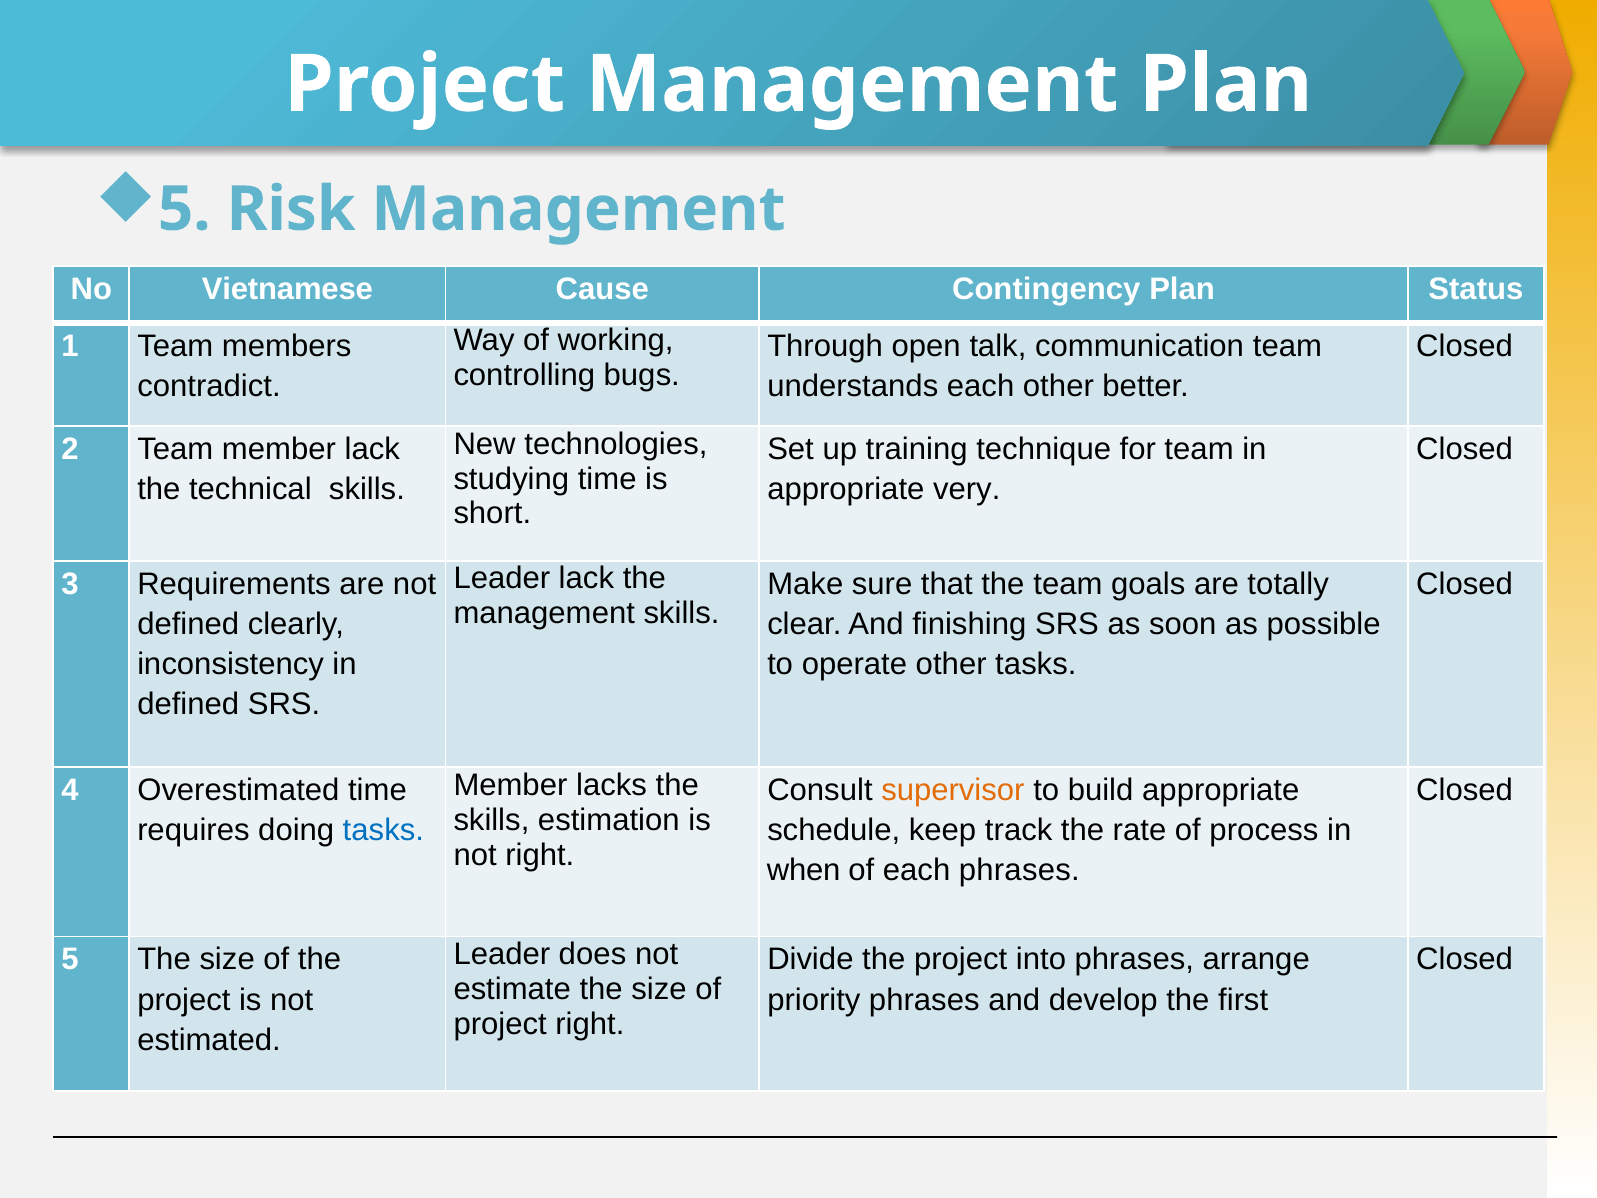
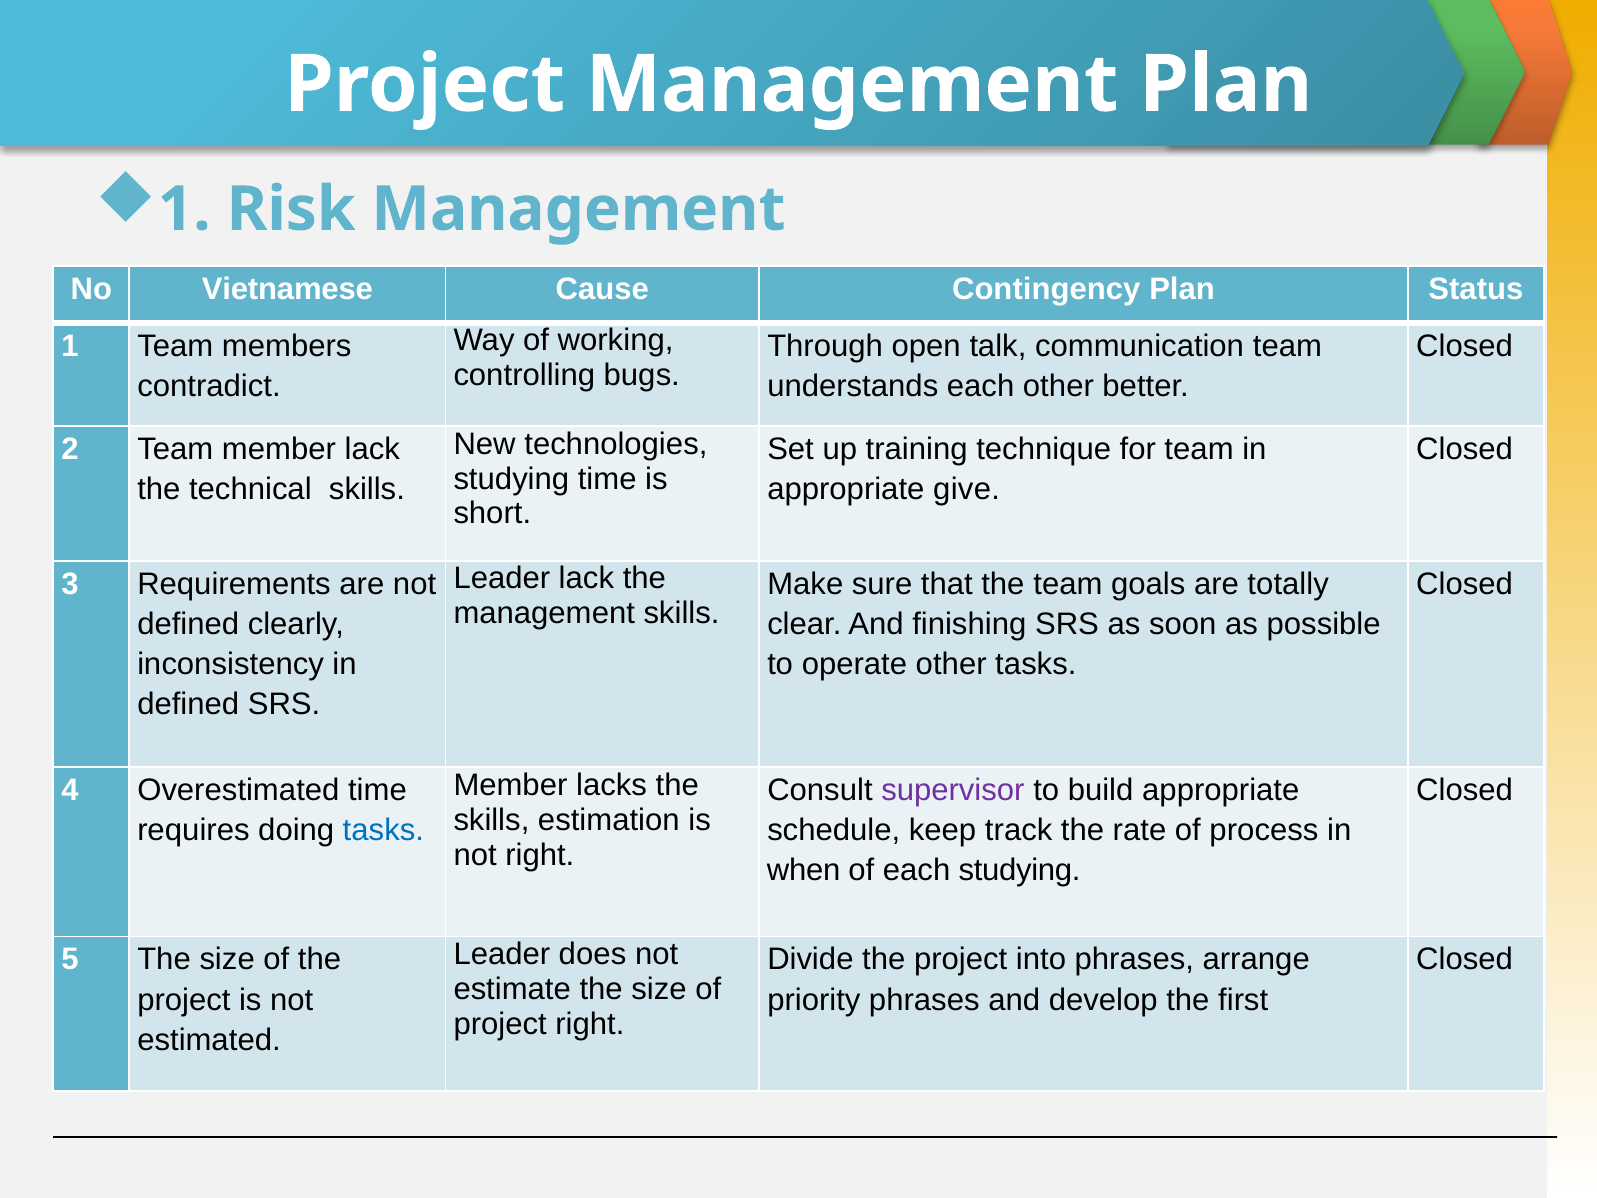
5 at (184, 209): 5 -> 1
very: very -> give
supervisor colour: orange -> purple
each phrases: phrases -> studying
